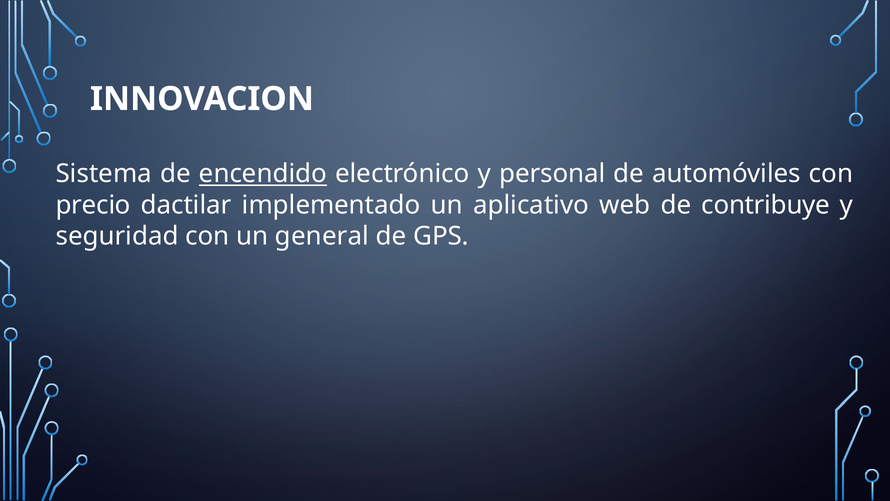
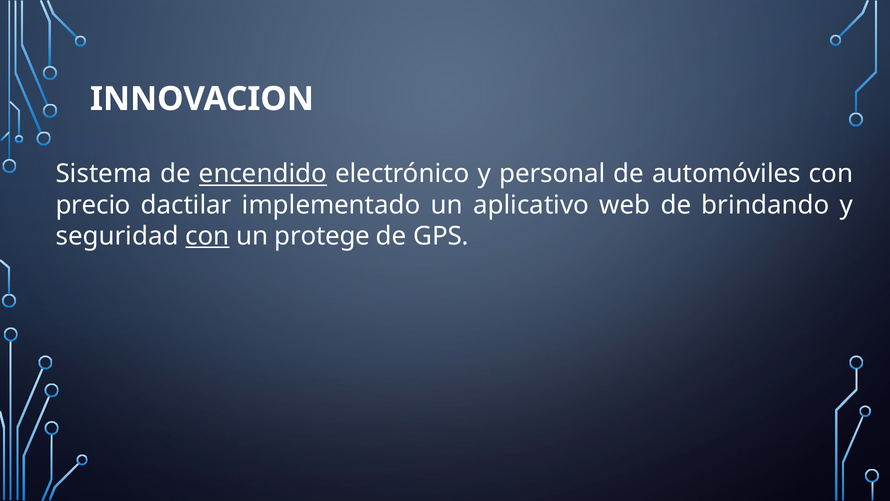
contribuye: contribuye -> brindando
con at (207, 236) underline: none -> present
general: general -> protege
